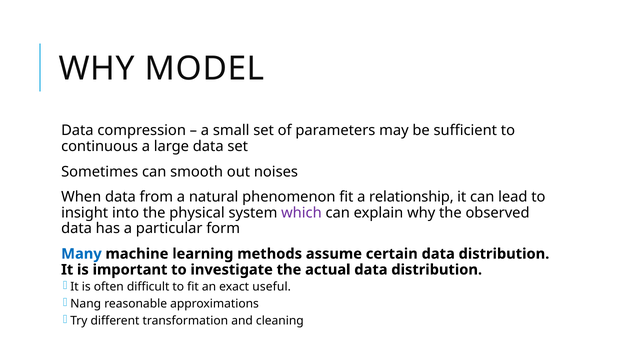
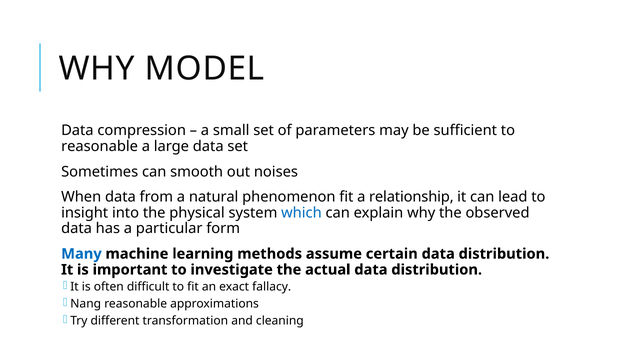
continuous at (100, 146): continuous -> reasonable
which colour: purple -> blue
useful: useful -> fallacy
